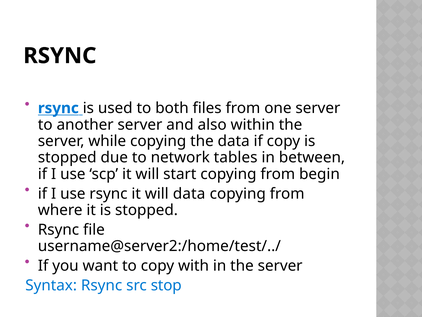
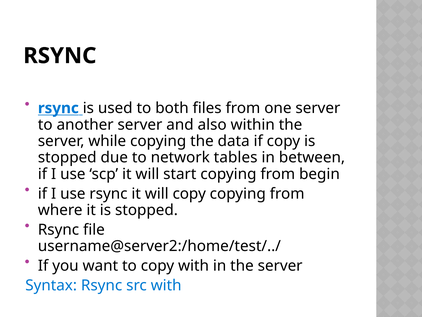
will data: data -> copy
src stop: stop -> with
